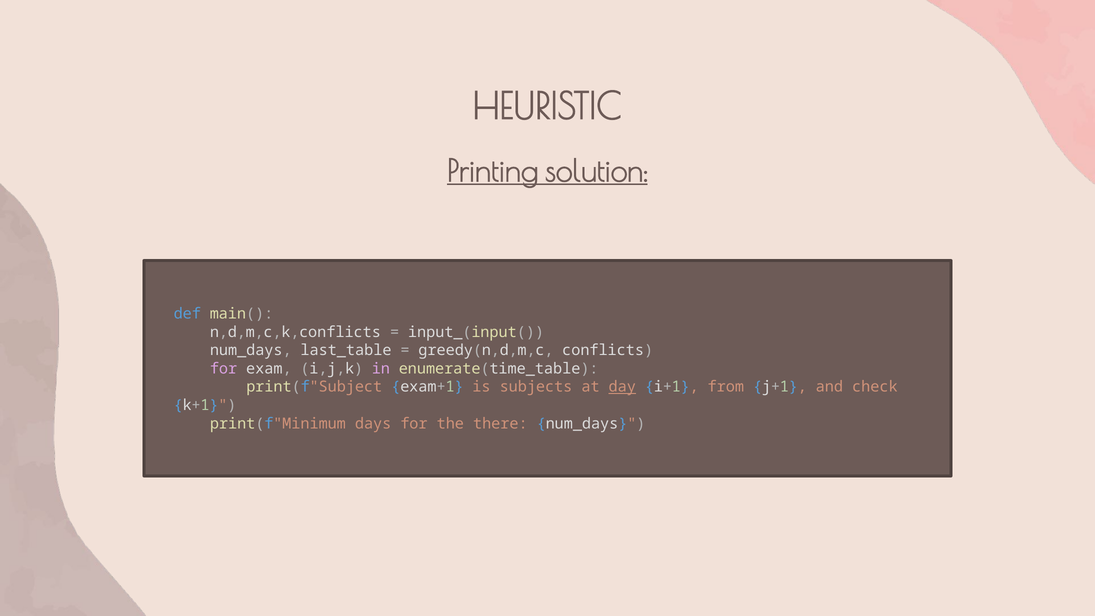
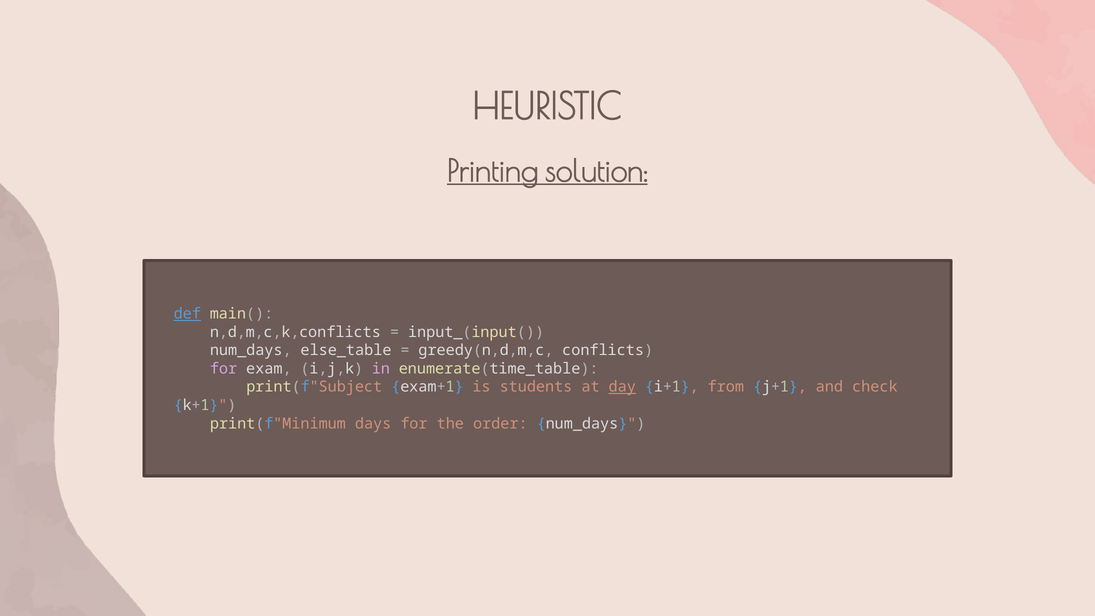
def underline: none -> present
last_table: last_table -> else_table
subjects: subjects -> students
there: there -> order
